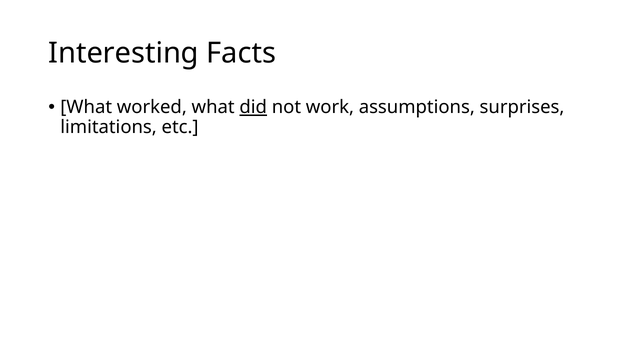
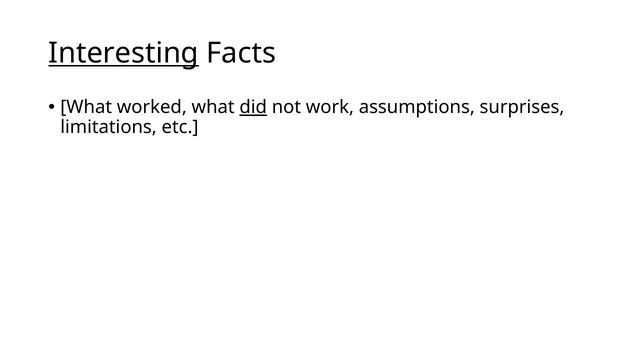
Interesting underline: none -> present
